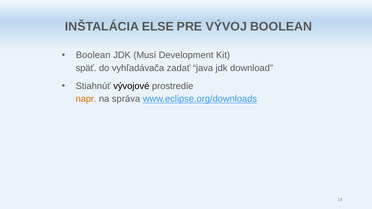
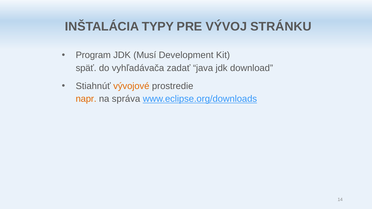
ELSE: ELSE -> TYPY
VÝVOJ BOOLEAN: BOOLEAN -> STRÁNKU
Boolean at (93, 55): Boolean -> Program
vývojové colour: black -> orange
